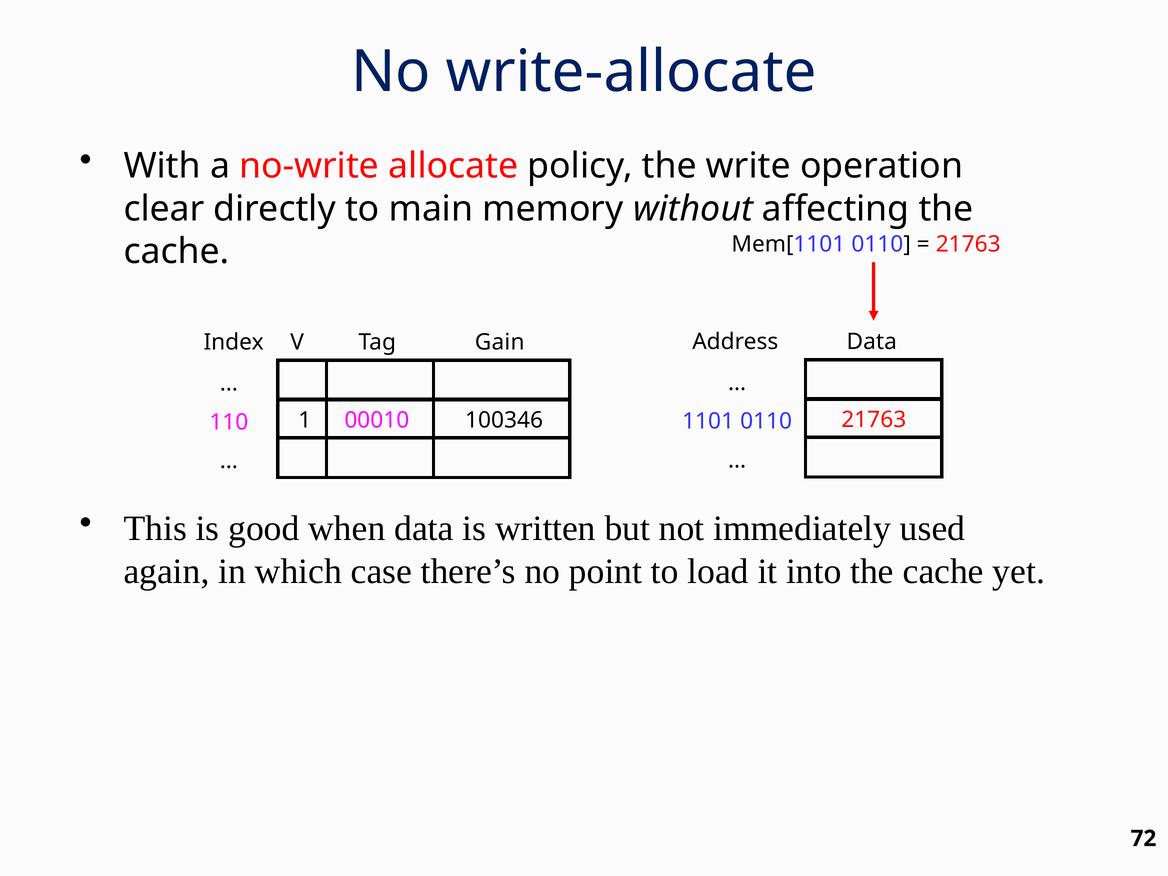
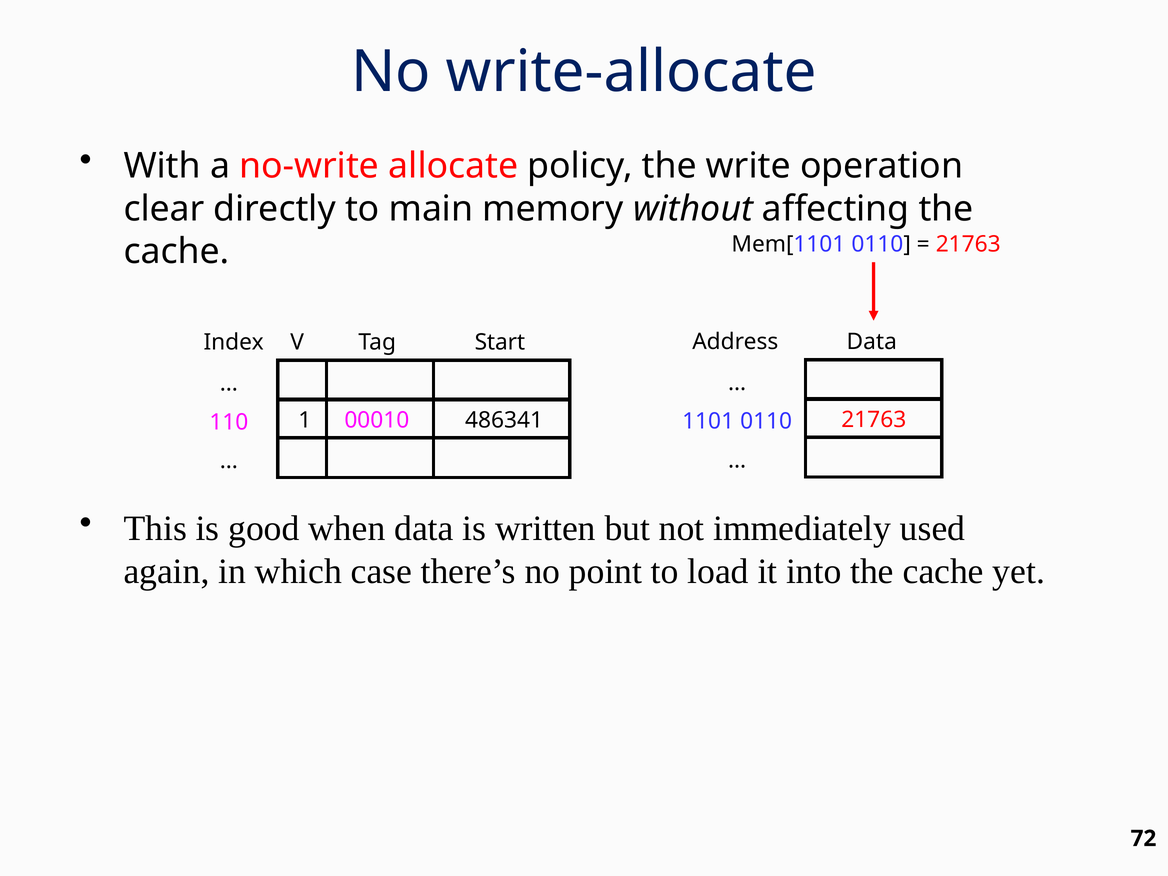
Gain: Gain -> Start
100346: 100346 -> 486341
